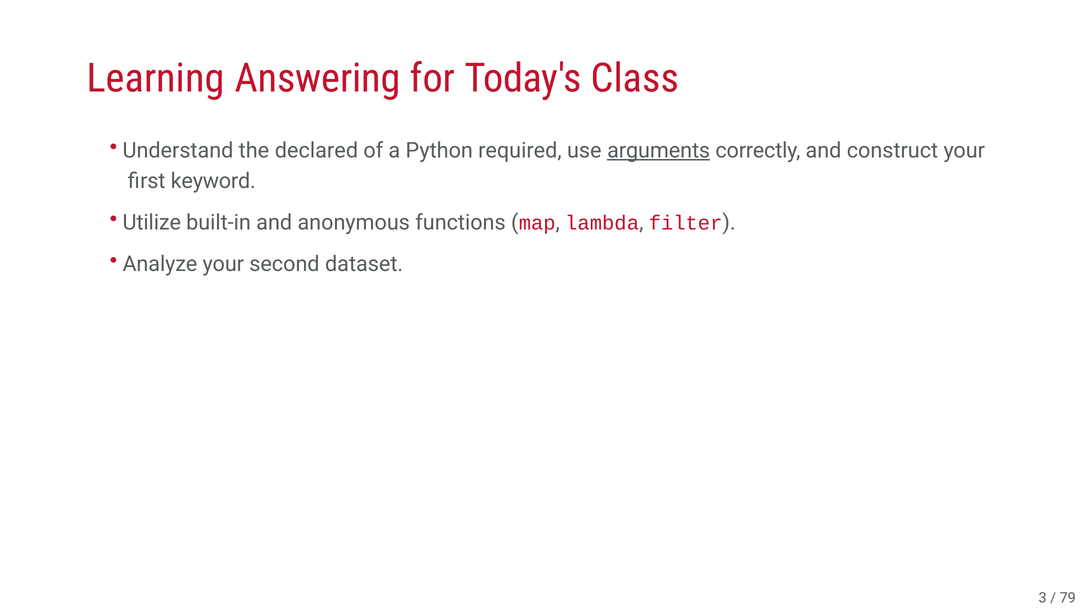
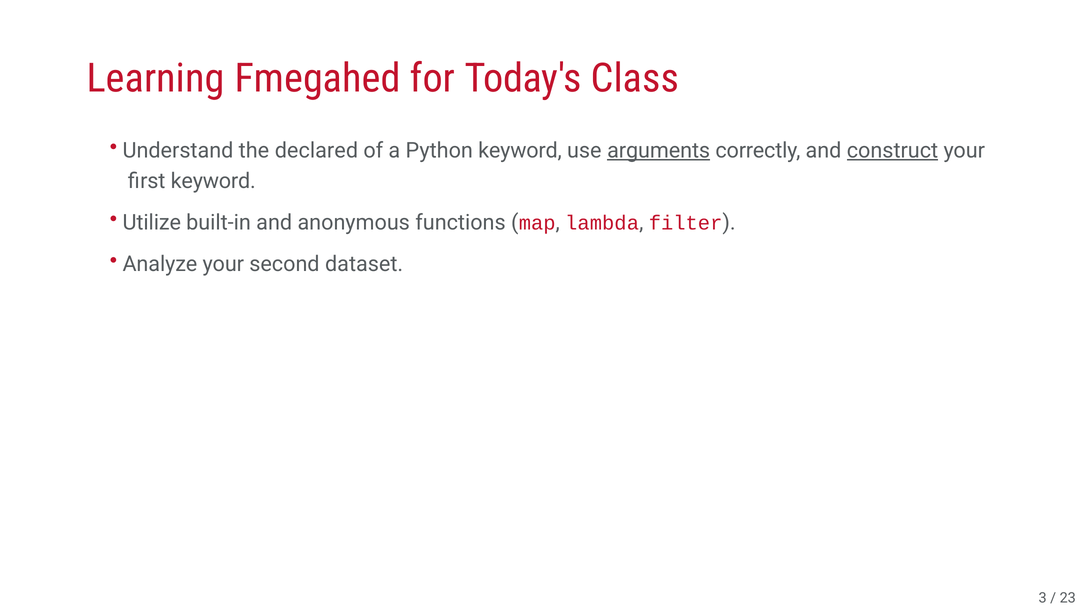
Answering: Answering -> Fmegahed
Python required: required -> keyword
construct underline: none -> present
79: 79 -> 23
